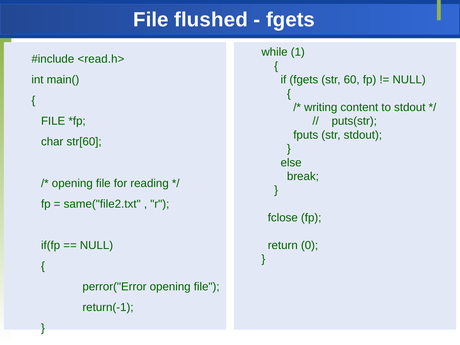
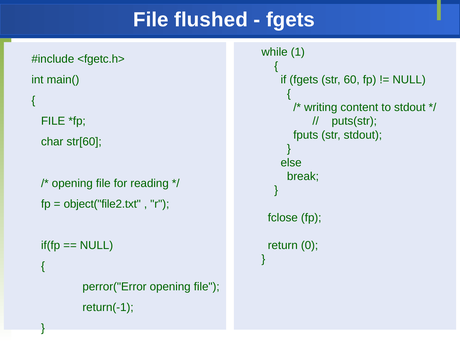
<read.h>: <read.h> -> <fgetc.h>
same("file2.txt: same("file2.txt -> object("file2.txt
